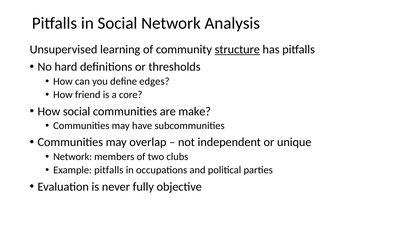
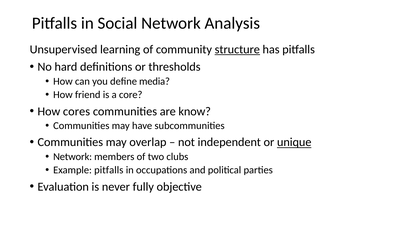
edges: edges -> media
How social: social -> cores
make: make -> know
unique underline: none -> present
